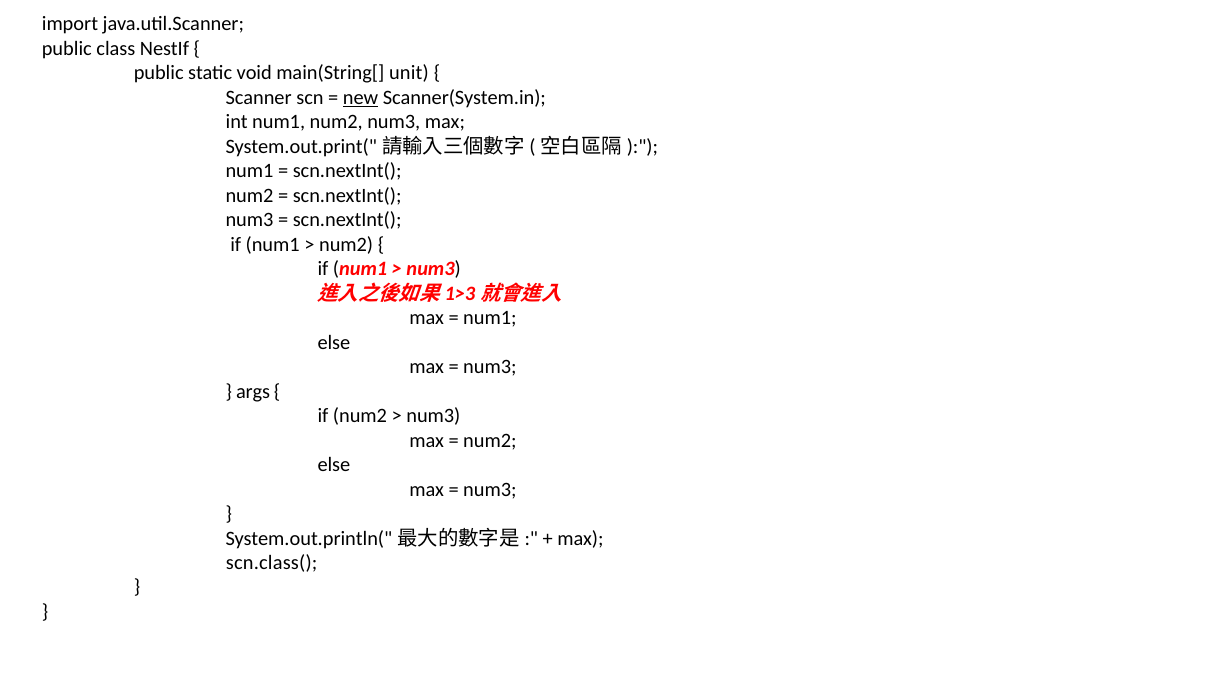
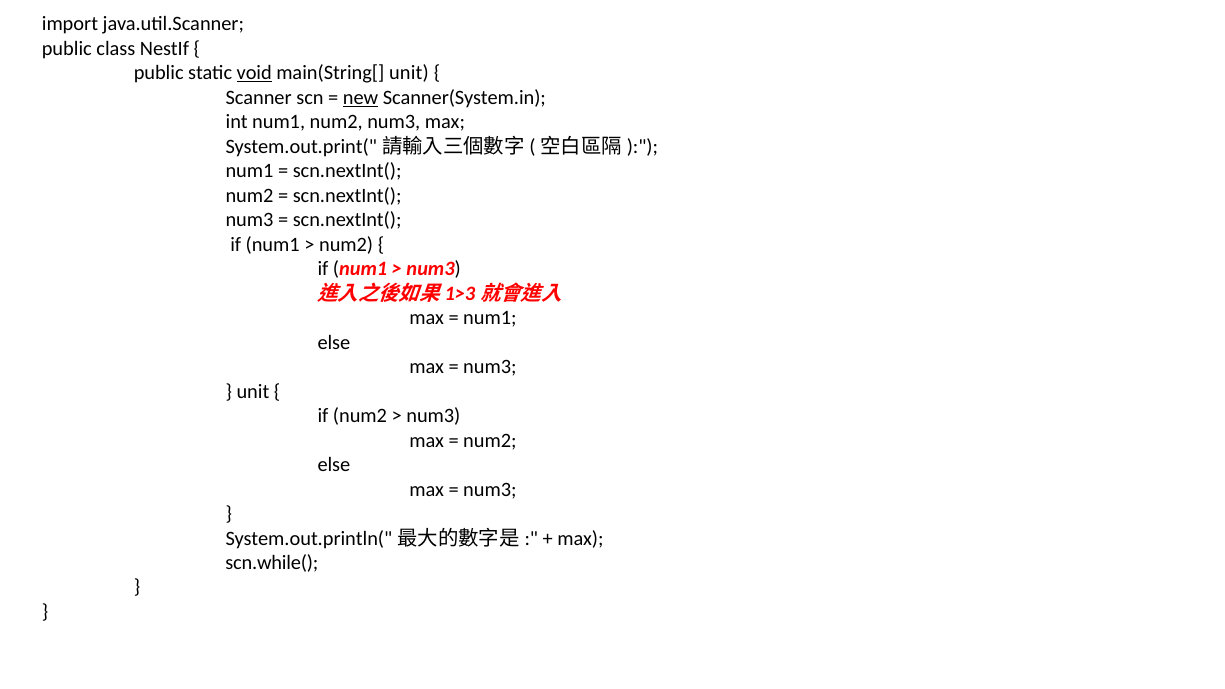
void underline: none -> present
args at (253, 391): args -> unit
scn.class(: scn.class( -> scn.while(
